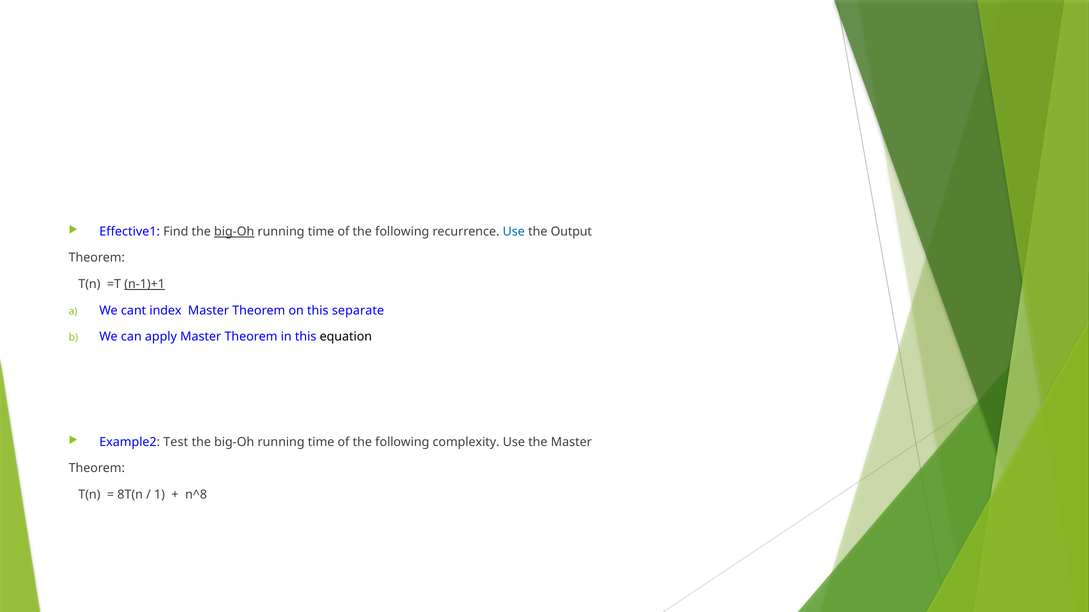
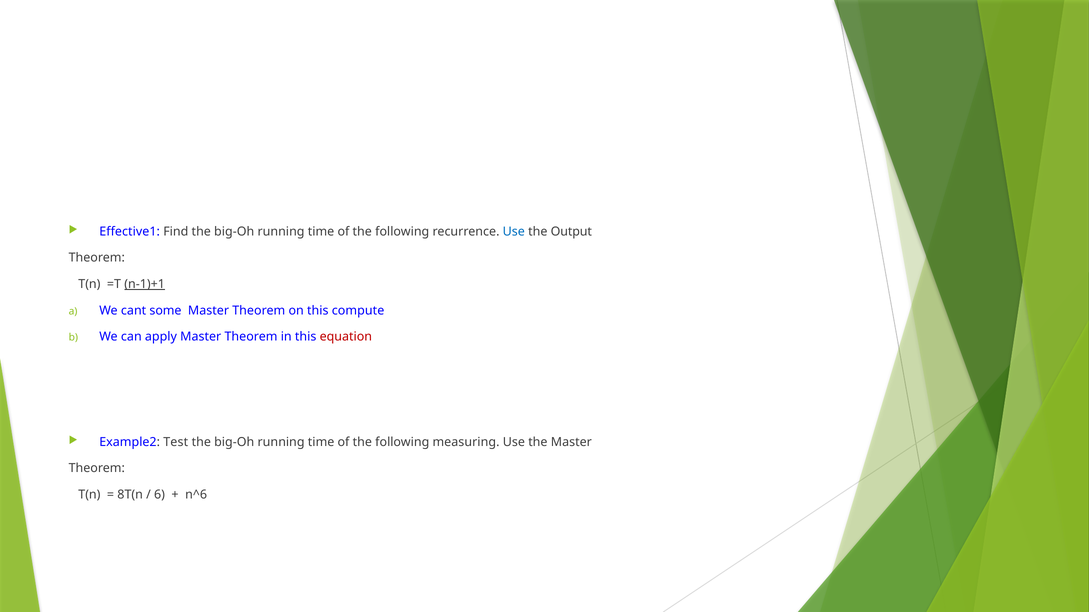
big-Oh at (234, 232) underline: present -> none
index: index -> some
separate: separate -> compute
equation colour: black -> red
complexity: complexity -> measuring
1: 1 -> 6
n^8: n^8 -> n^6
